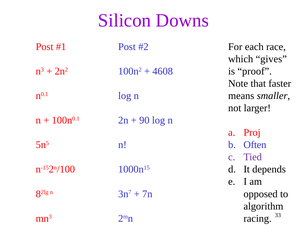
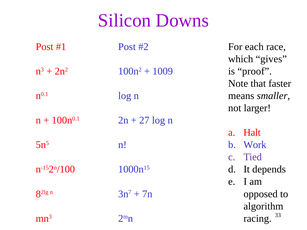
4608: 4608 -> 1009
90: 90 -> 27
Proj: Proj -> Halt
Often: Often -> Work
